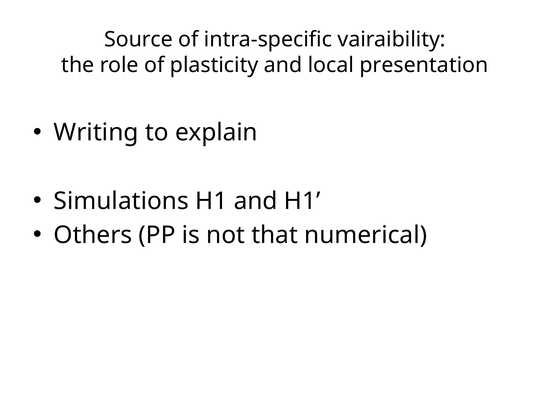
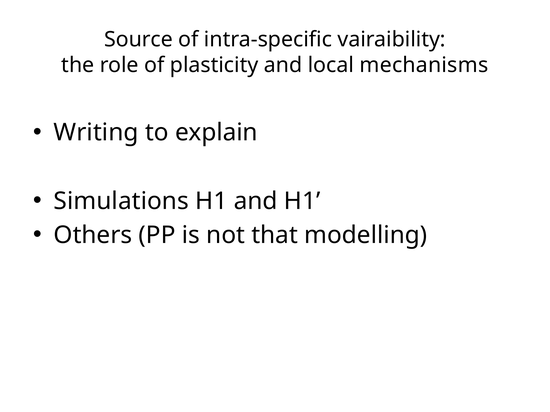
presentation: presentation -> mechanisms
numerical: numerical -> modelling
